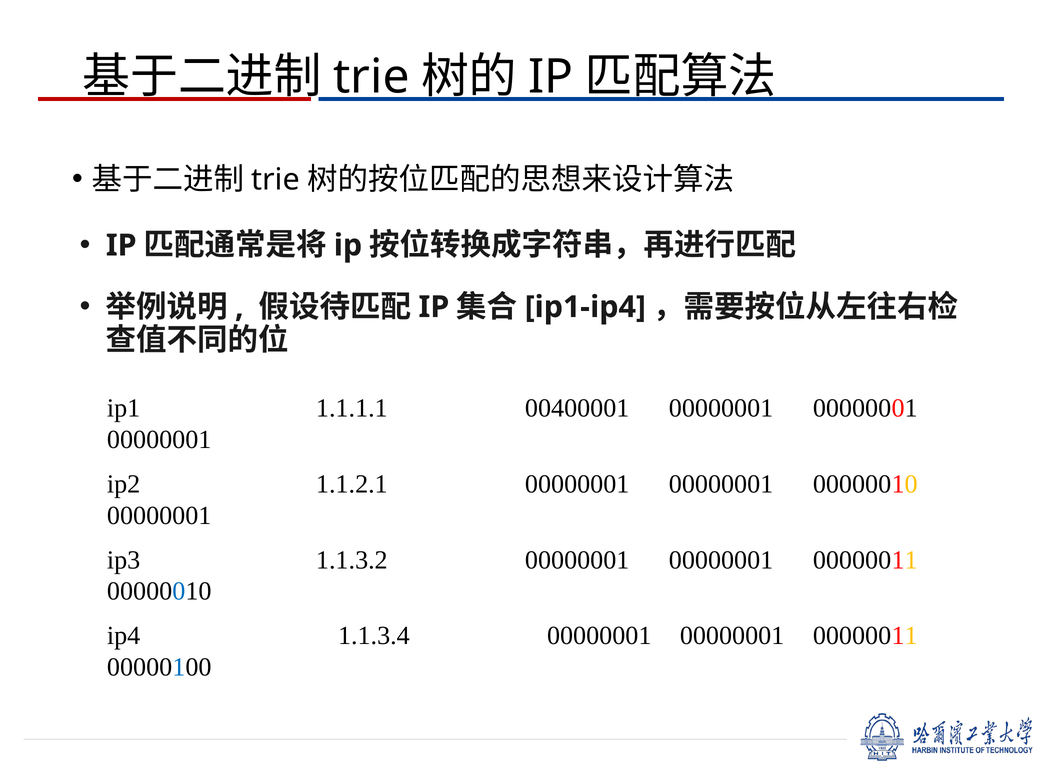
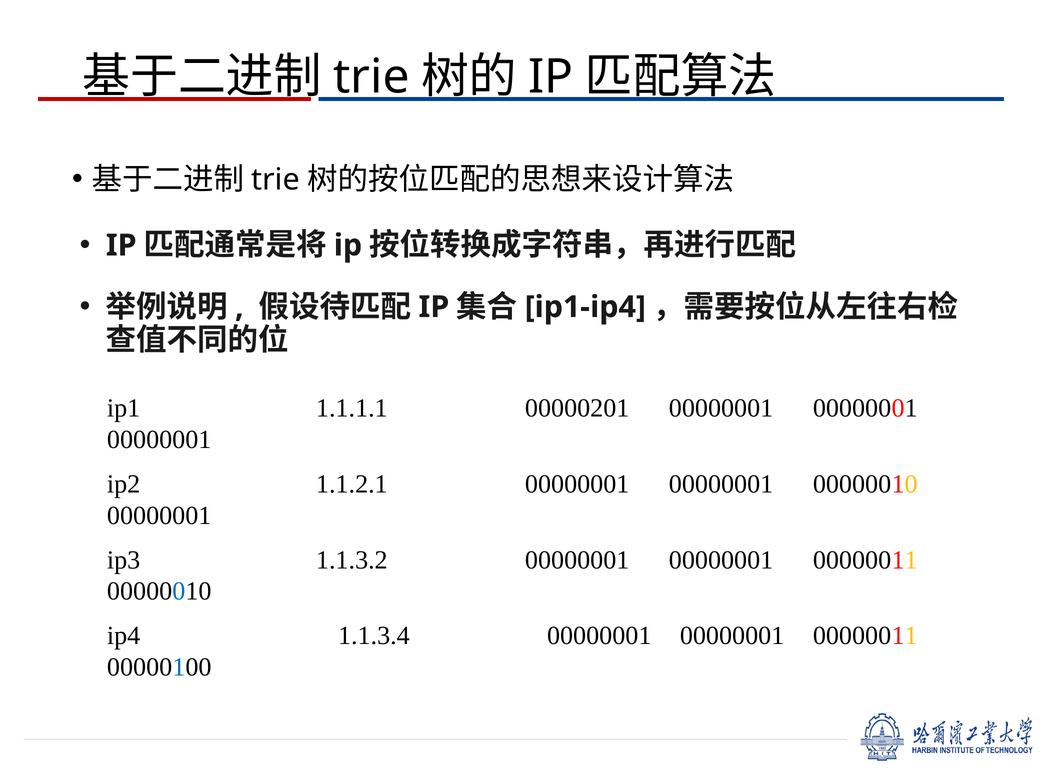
00400001: 00400001 -> 00000201
